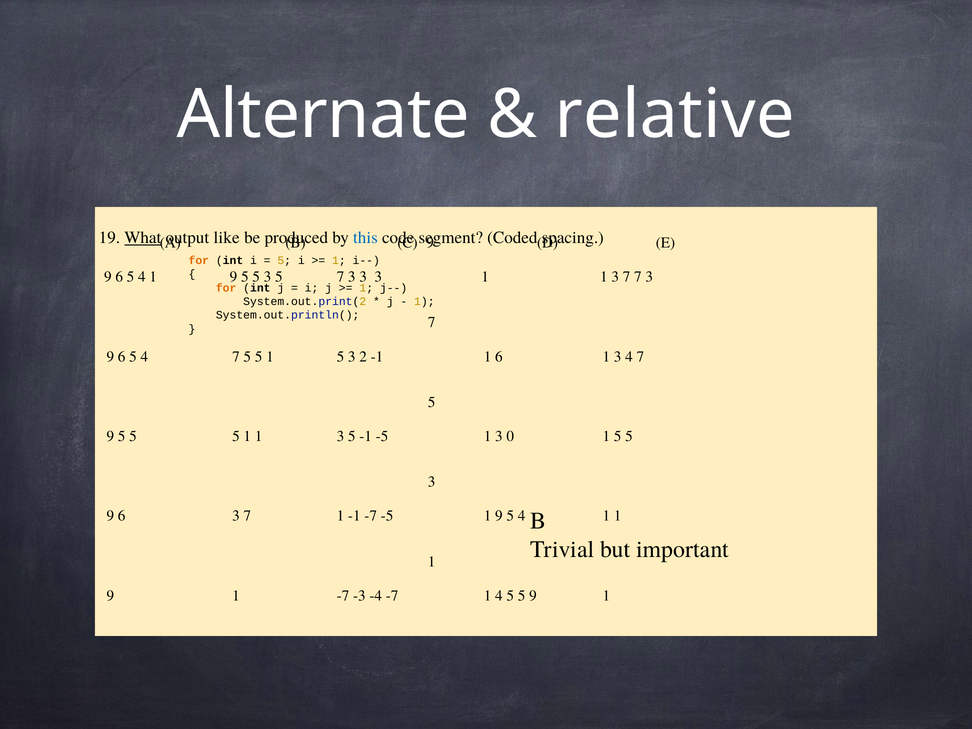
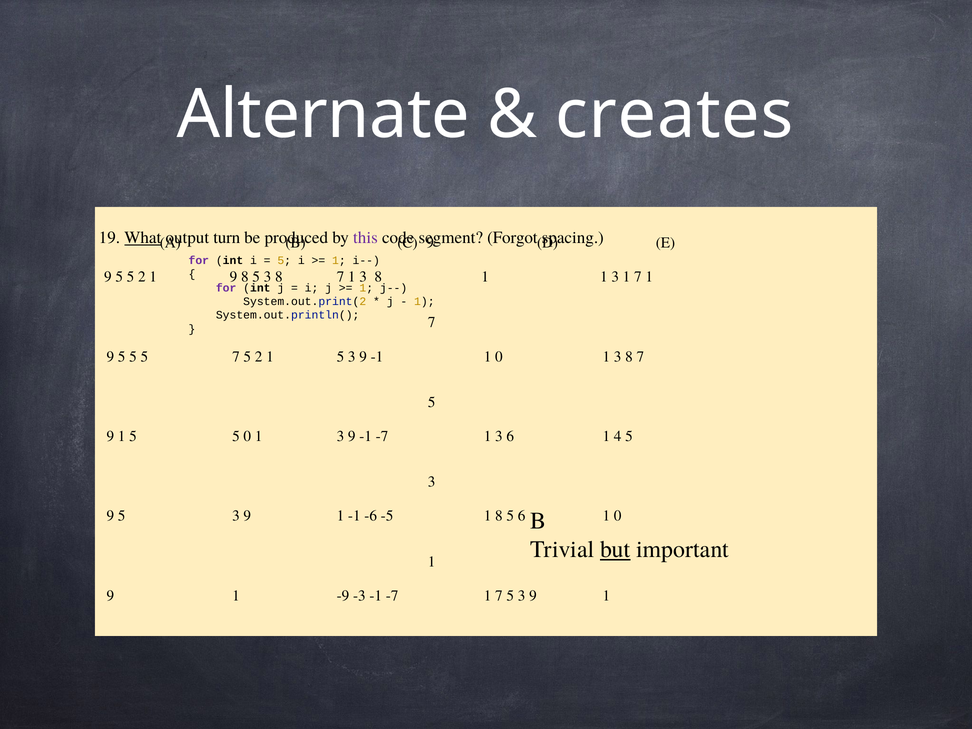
relative: relative -> creates
like: like -> turn
this colour: blue -> purple
Coded: Coded -> Forgot
for at (199, 261) colour: orange -> purple
6 at (119, 277): 6 -> 5
4 at (142, 277): 4 -> 2
5 at (245, 277): 5 -> 8
5 at (279, 277): 5 -> 8
3 at (352, 277): 3 -> 1
3 at (378, 277): 3 -> 8
7 at (626, 277): 7 -> 1
3 at (649, 277): 3 -> 1
for at (226, 288) colour: orange -> purple
6 at (122, 357): 6 -> 5
4 at (144, 357): 4 -> 5
7 5 5: 5 -> 2
2 at (363, 357): 2 -> 9
6 at (499, 357): 6 -> 0
4 at (629, 357): 4 -> 8
5 at (122, 436): 5 -> 1
1 at (247, 436): 1 -> 0
5 at (352, 436): 5 -> 9
-5 at (382, 436): -5 -> -7
3 0: 0 -> 6
5 at (618, 436): 5 -> 4
6 at (122, 516): 6 -> 5
7 at (247, 516): 7 -> 9
-1 -7: -7 -> -6
9 at (499, 516): 9 -> 8
4 at (522, 516): 4 -> 6
1 at (618, 516): 1 -> 0
but underline: none -> present
-7 at (343, 596): -7 -> -9
-3 -4: -4 -> -1
4 at (499, 596): 4 -> 7
5 at (522, 596): 5 -> 3
